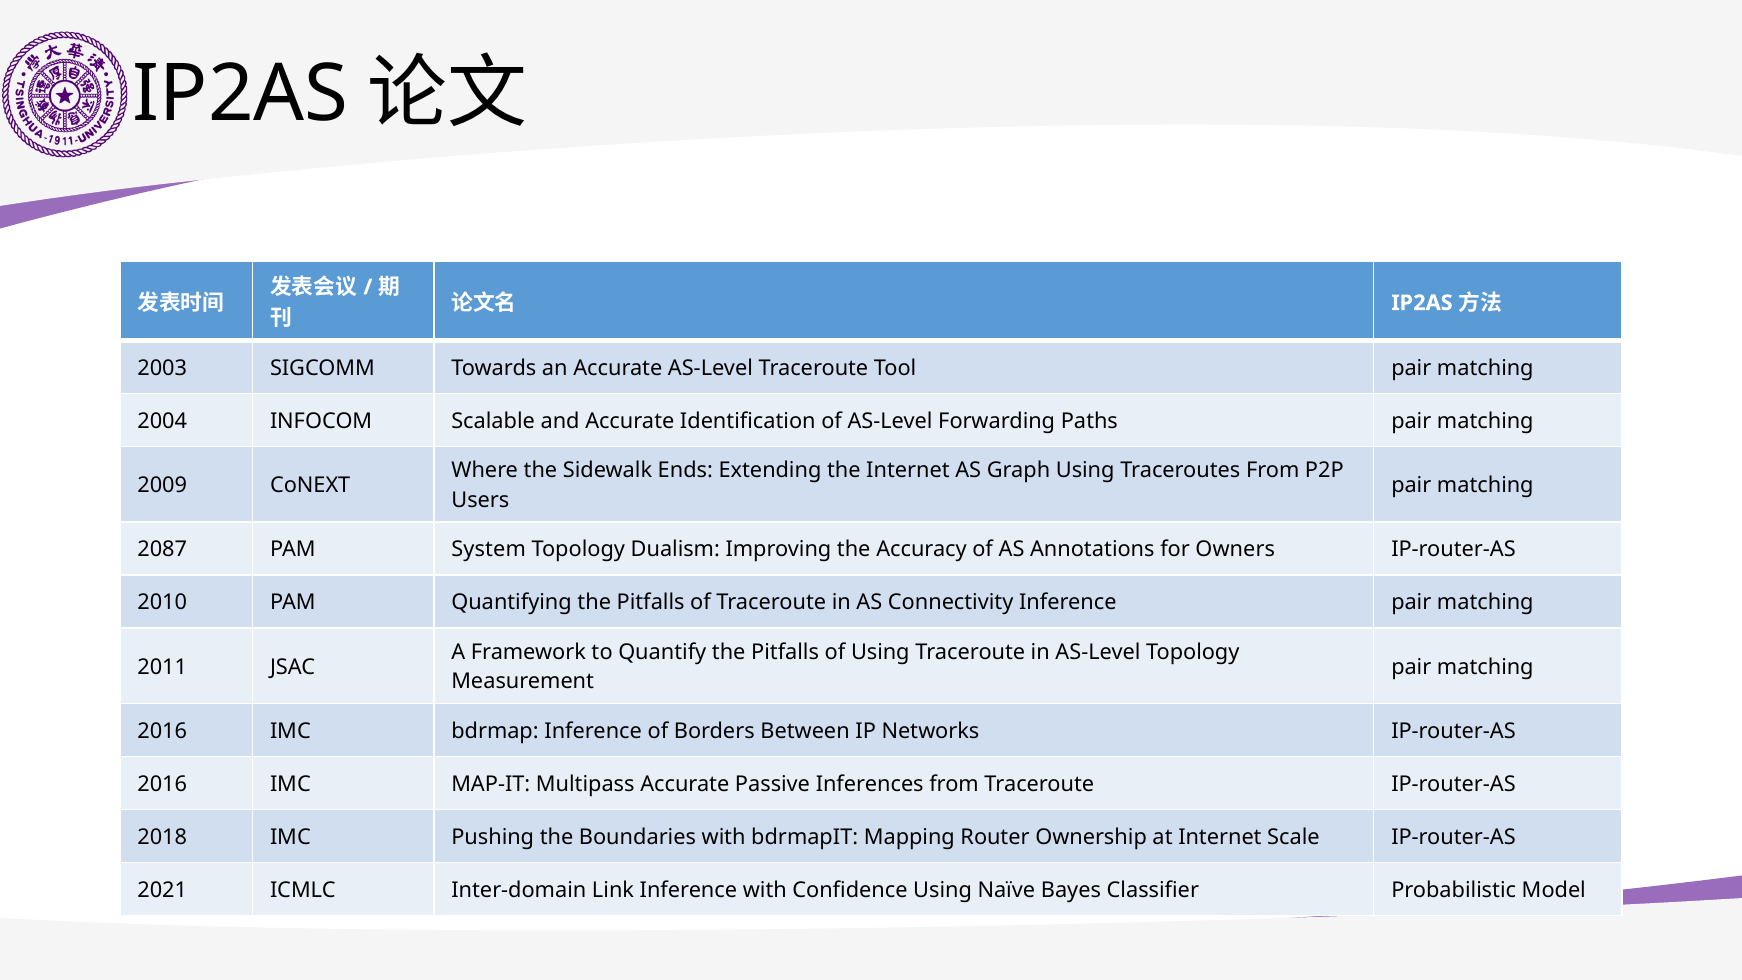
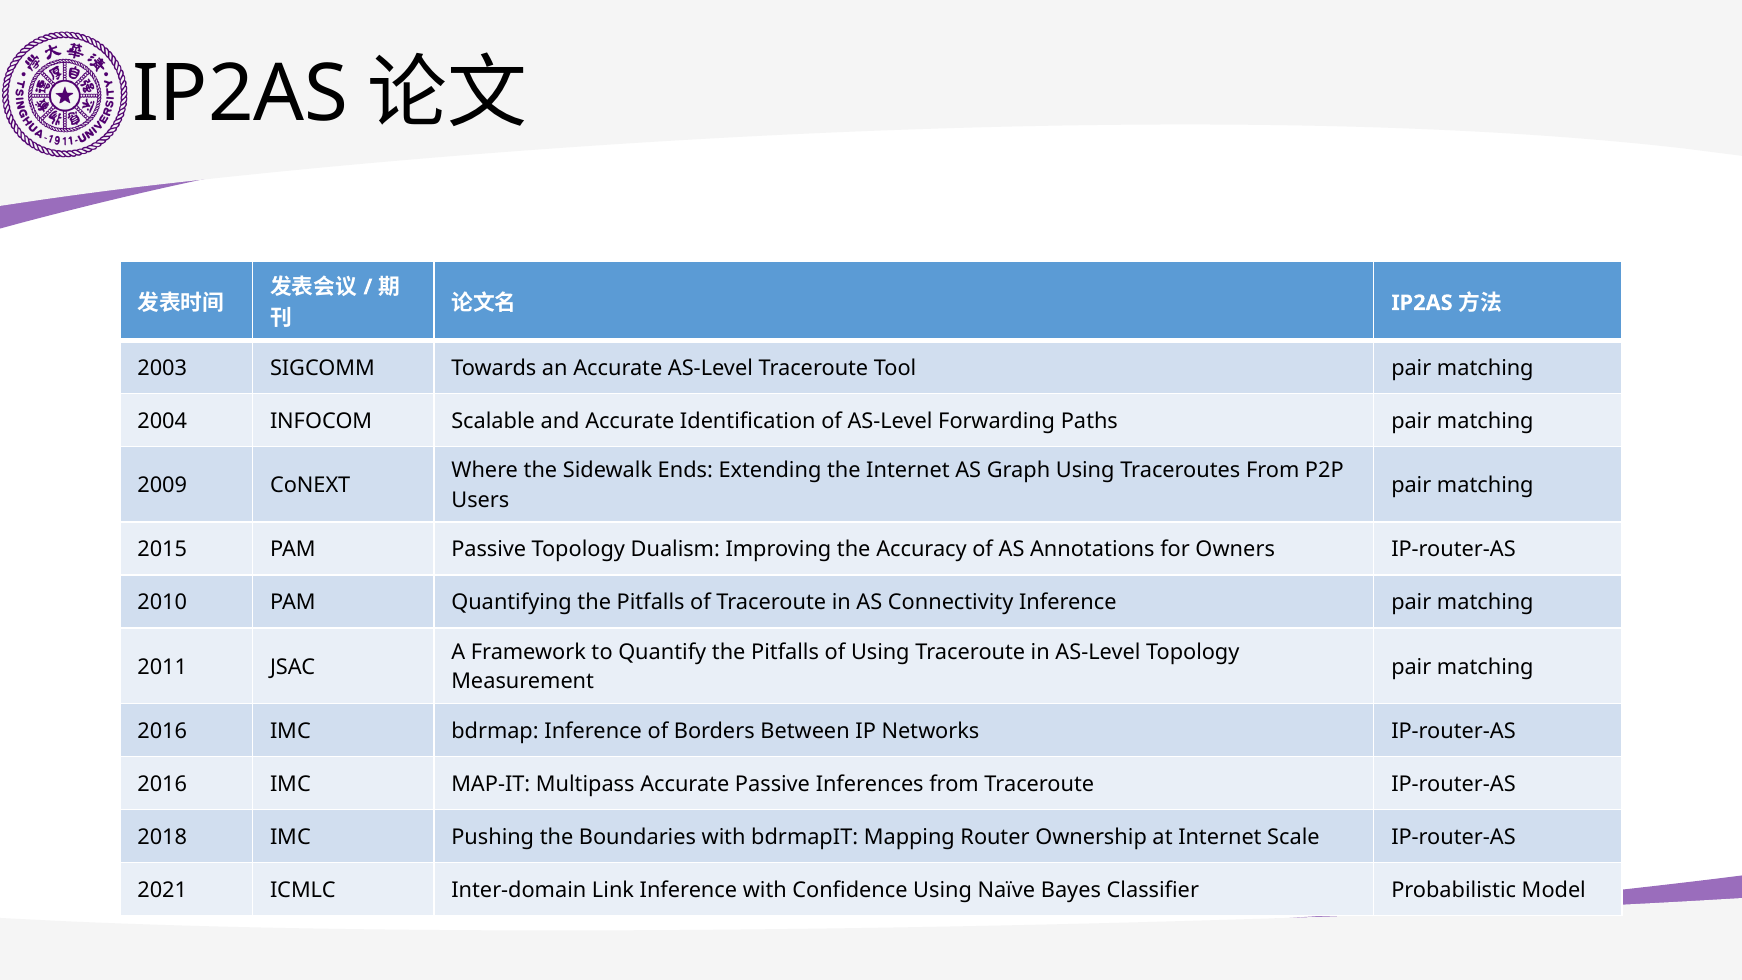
2087: 2087 -> 2015
PAM System: System -> Passive
